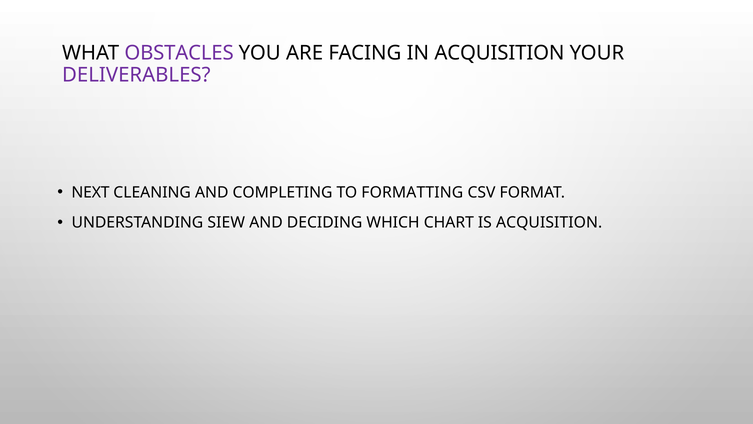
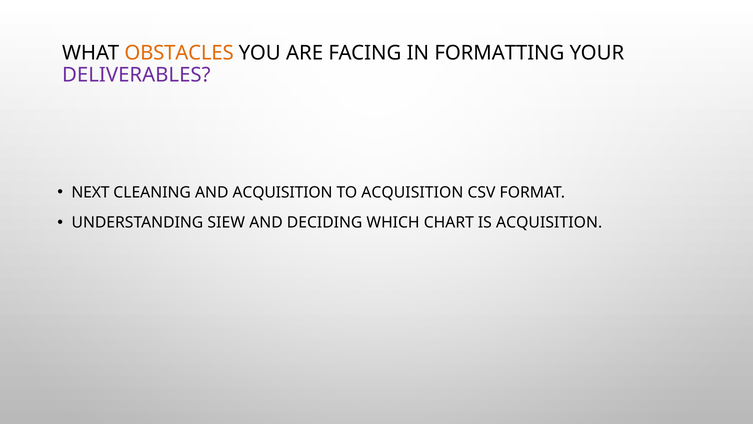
OBSTACLES colour: purple -> orange
IN ACQUISITION: ACQUISITION -> FORMATTING
AND COMPLETING: COMPLETING -> ACQUISITION
TO FORMATTING: FORMATTING -> ACQUISITION
